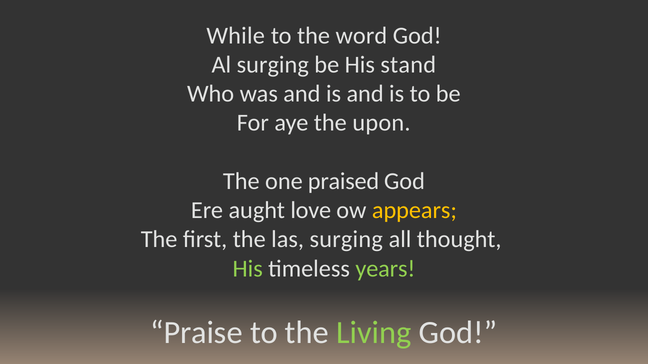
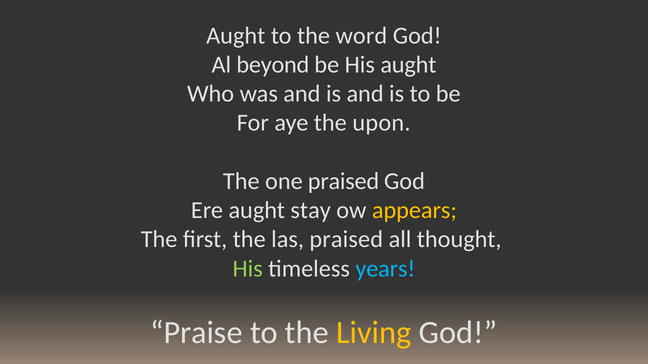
While at (236, 36): While -> Aught
Al surging: surging -> beyond
His stand: stand -> aught
love: love -> stay
las surging: surging -> praised
years colour: light green -> light blue
Living colour: light green -> yellow
